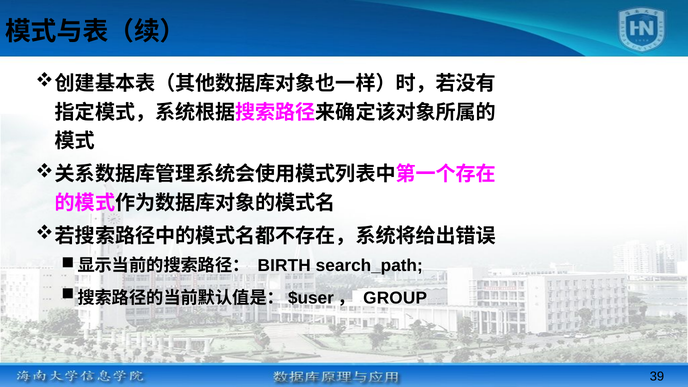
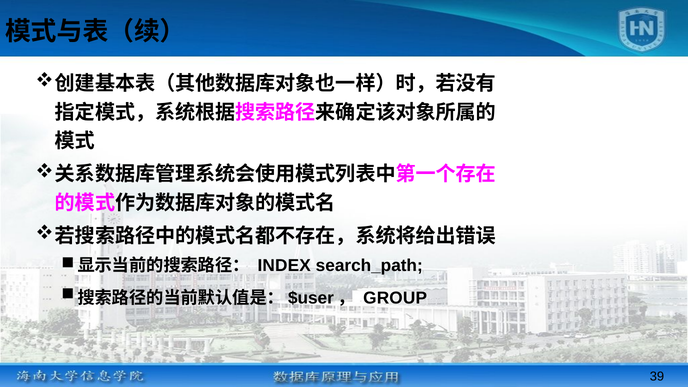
BIRTH: BIRTH -> INDEX
